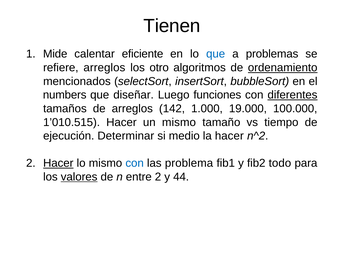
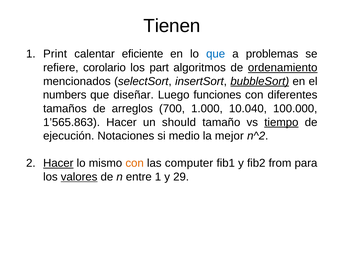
Mide: Mide -> Print
refiere arreglos: arreglos -> corolario
otro: otro -> part
bubbleSort underline: none -> present
diferentes underline: present -> none
142: 142 -> 700
19.000: 19.000 -> 10.040
1’010.515: 1’010.515 -> 1’565.863
un mismo: mismo -> should
tiempo underline: none -> present
Determinar: Determinar -> Notaciones
la hacer: hacer -> mejor
con at (135, 163) colour: blue -> orange
problema: problema -> computer
todo: todo -> from
entre 2: 2 -> 1
44: 44 -> 29
